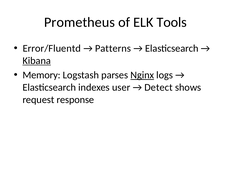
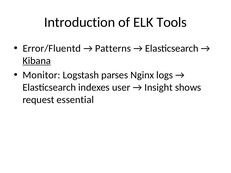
Prometheus: Prometheus -> Introduction
Memory: Memory -> Monitor
Nginx underline: present -> none
Detect: Detect -> Insight
response: response -> essential
